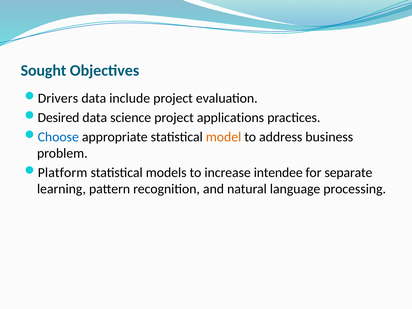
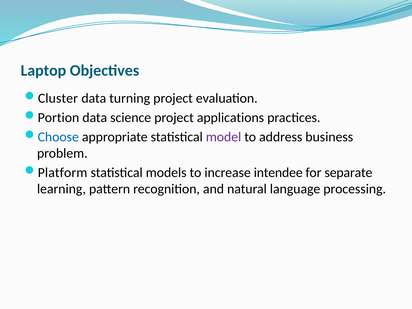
Sought: Sought -> Laptop
Drivers: Drivers -> Cluster
include: include -> turning
Desired: Desired -> Portion
model colour: orange -> purple
